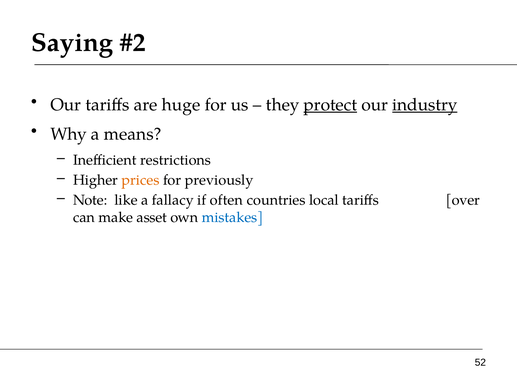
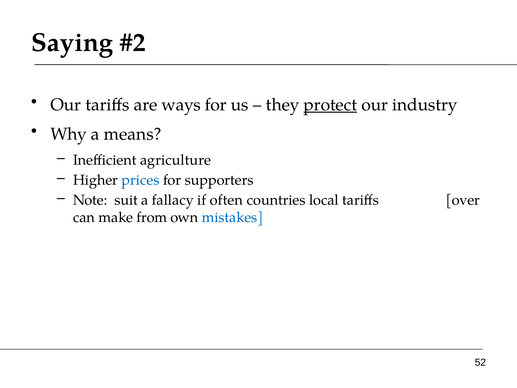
huge: huge -> ways
industry underline: present -> none
restrictions: restrictions -> agriculture
prices colour: orange -> blue
previously: previously -> supporters
like: like -> suit
asset: asset -> from
